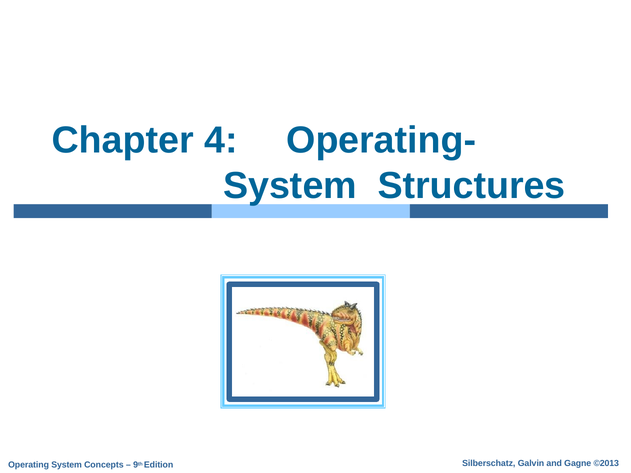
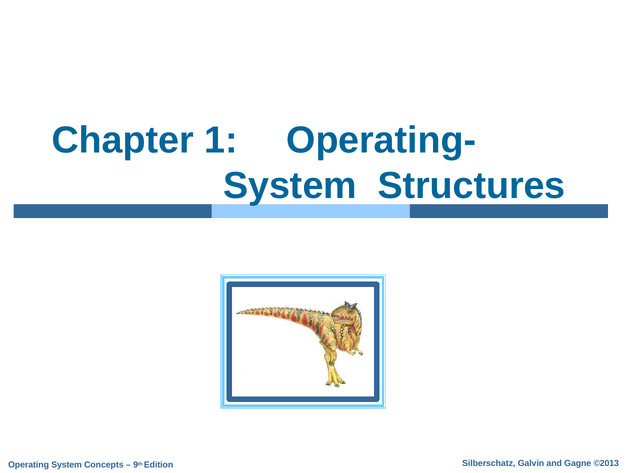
4: 4 -> 1
